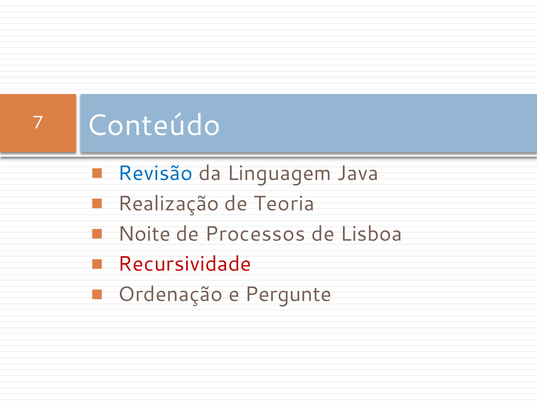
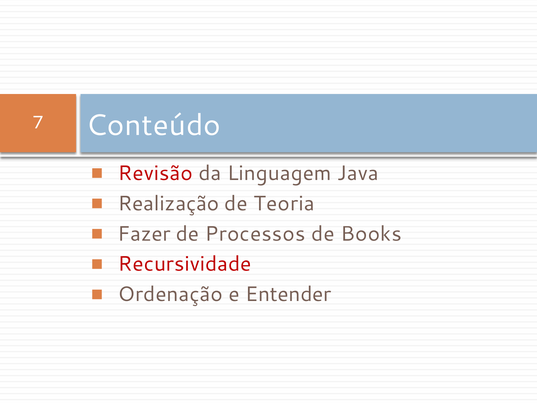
Revisão colour: blue -> red
Noite: Noite -> Fazer
Lisboa: Lisboa -> Books
Pergunte: Pergunte -> Entender
